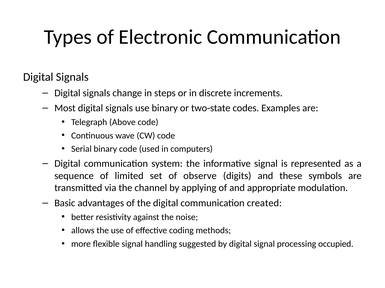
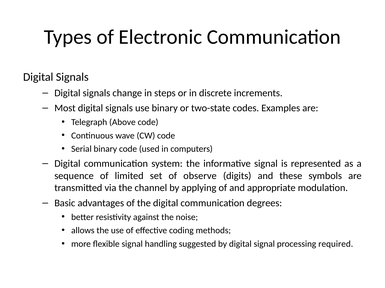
created: created -> degrees
occupied: occupied -> required
